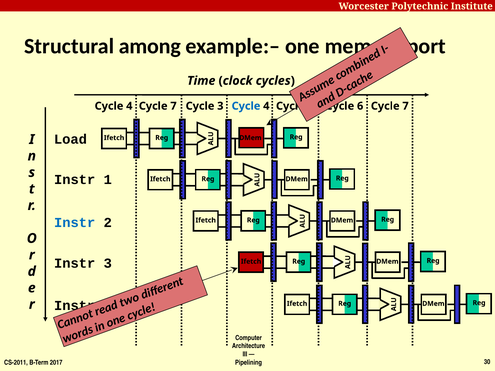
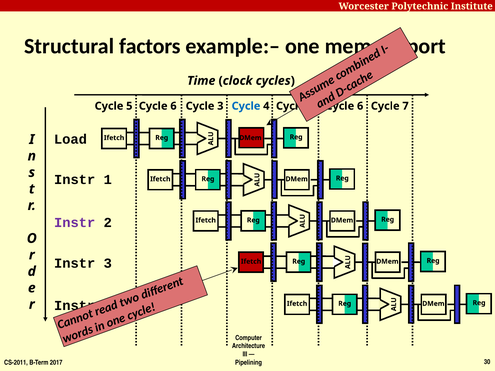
among: among -> factors
4 at (129, 106): 4 -> 5
7 at (173, 106): 7 -> 6
Instr at (75, 223) colour: blue -> purple
